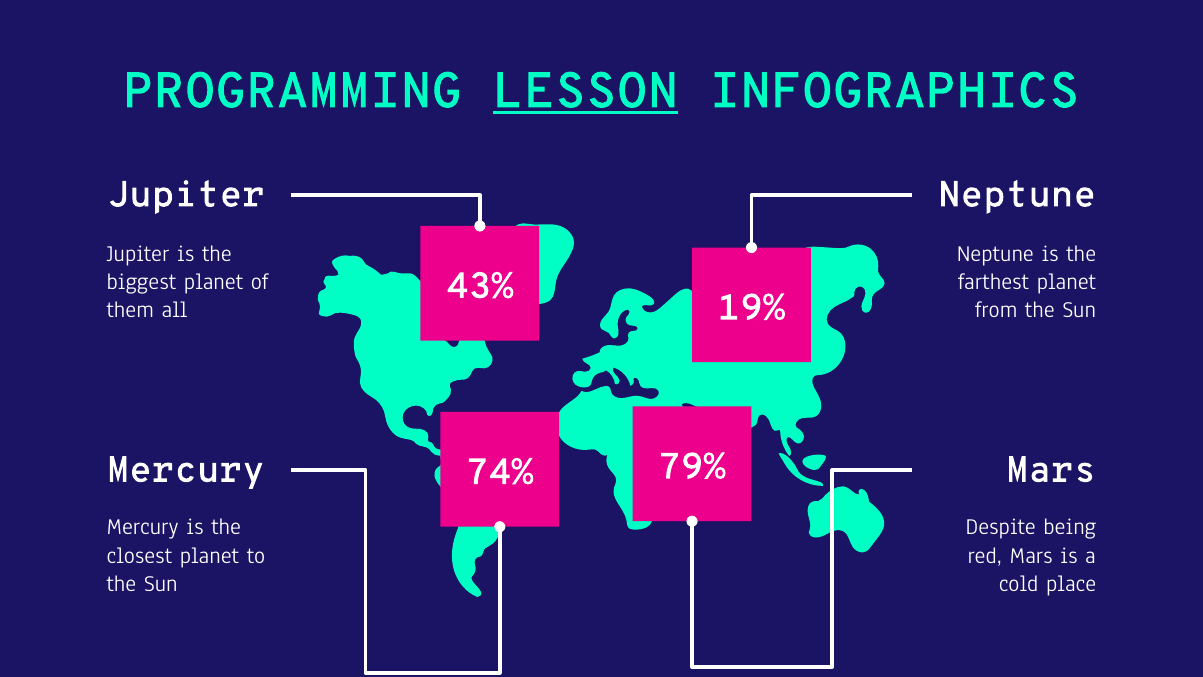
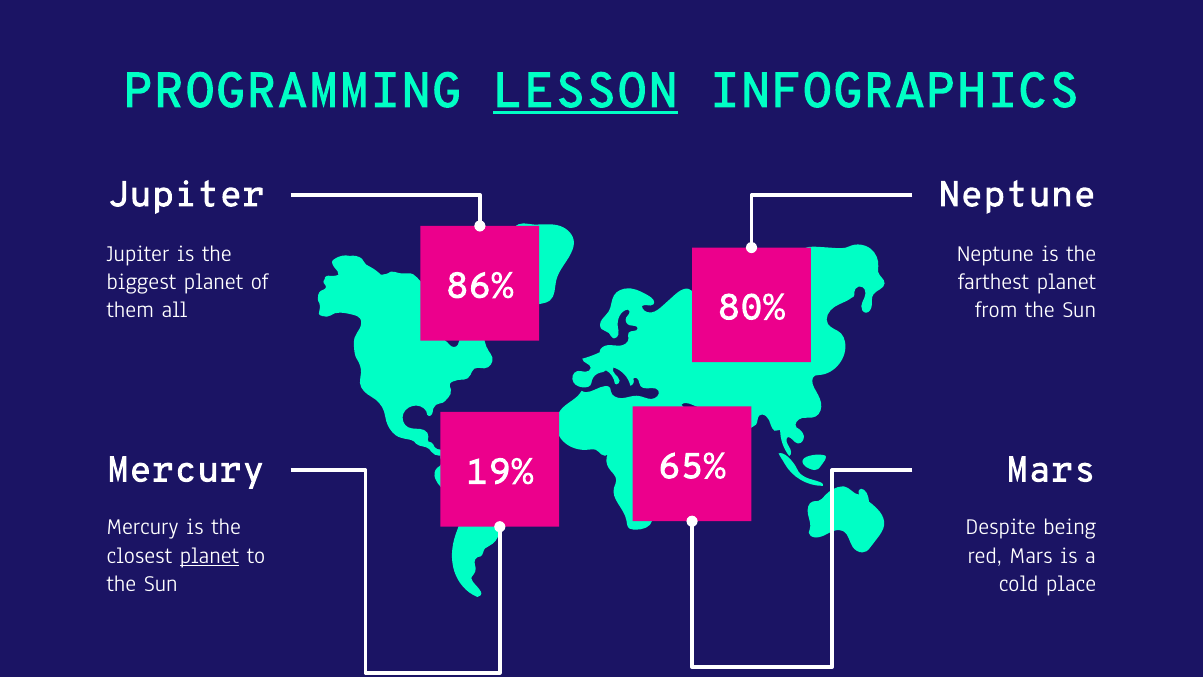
43%: 43% -> 86%
19%: 19% -> 80%
79%: 79% -> 65%
74%: 74% -> 19%
planet at (209, 555) underline: none -> present
